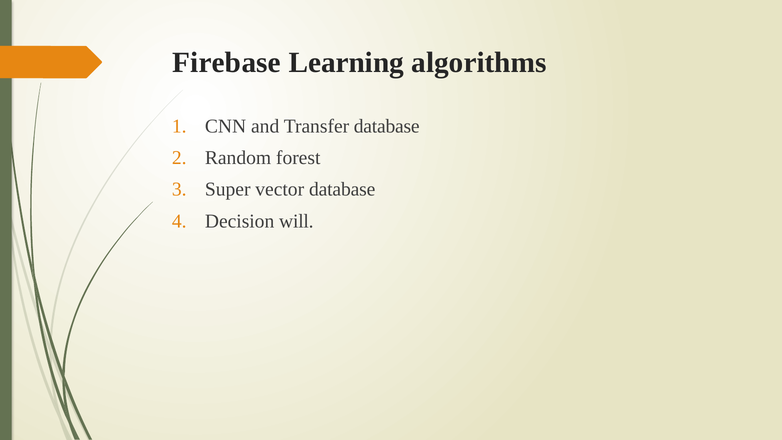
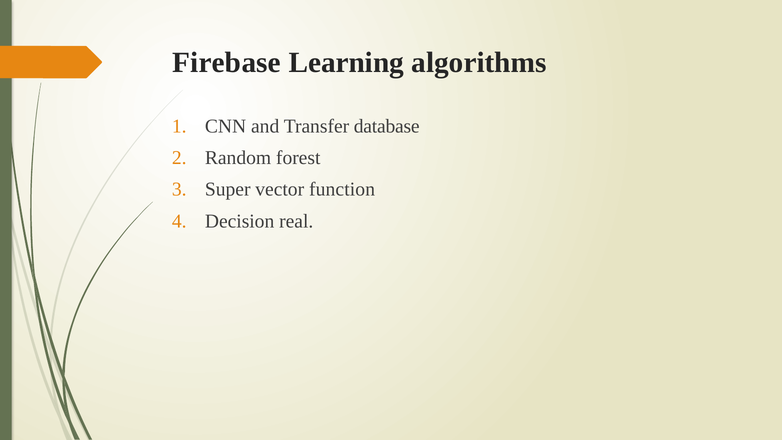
vector database: database -> function
will: will -> real
